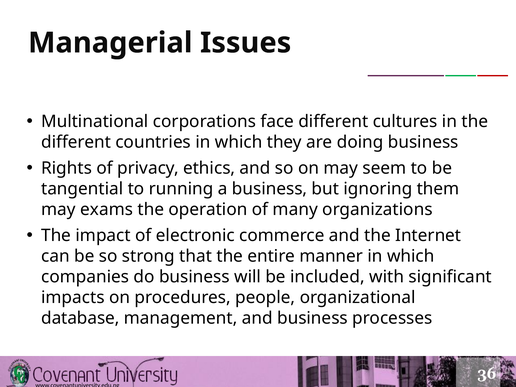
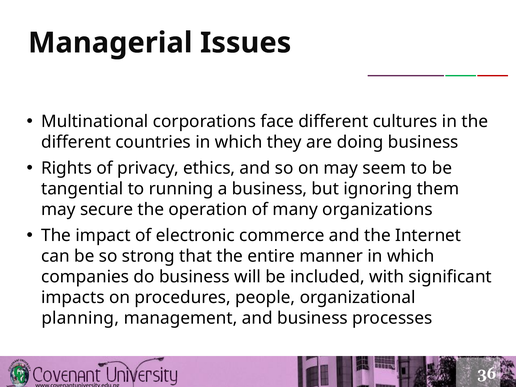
exams: exams -> secure
database: database -> planning
